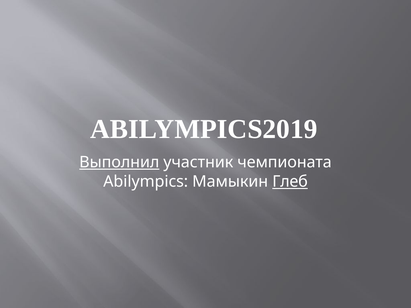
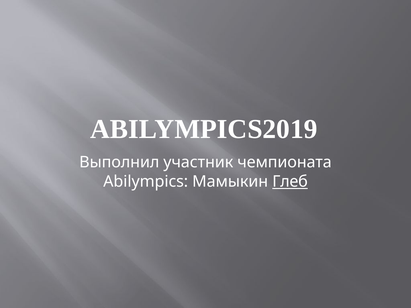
Выполнил underline: present -> none
